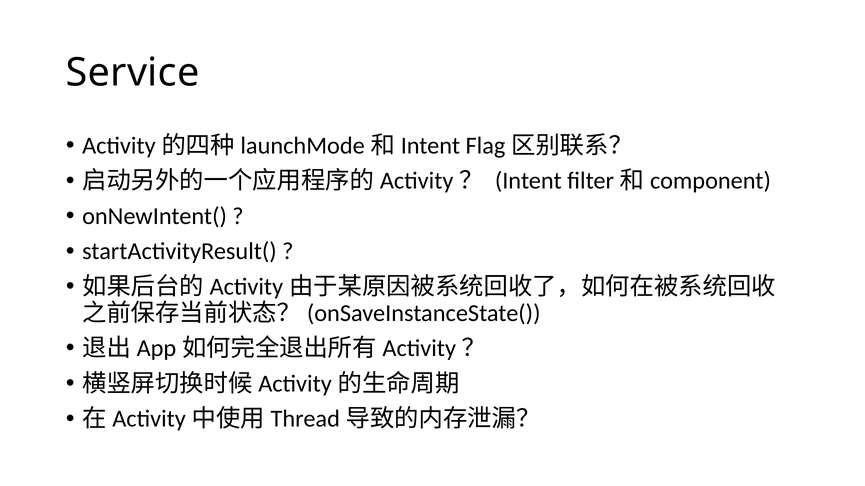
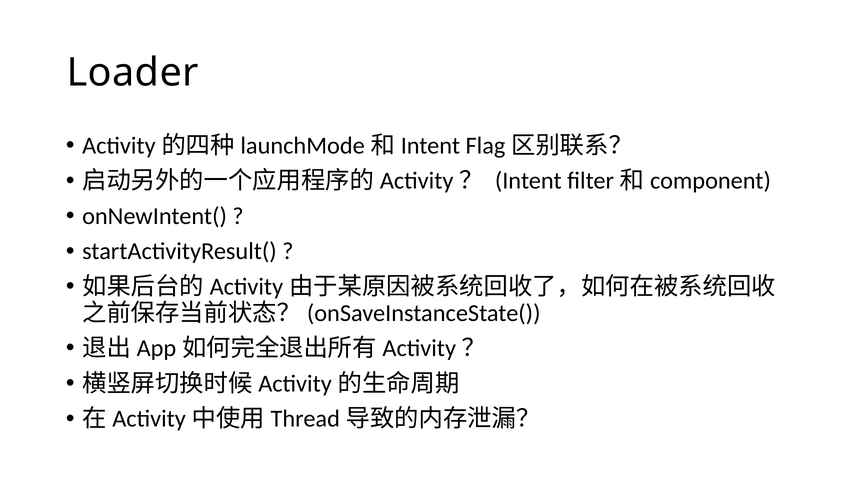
Service: Service -> Loader
